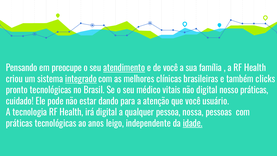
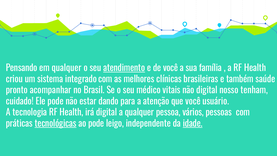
em preocupe: preocupe -> qualquer
integrado underline: present -> none
clicks: clicks -> saúde
pronto tecnológicas: tecnológicas -> acompanhar
nosso práticas: práticas -> tenham
nossa: nossa -> vários
tecnológicas at (56, 123) underline: none -> present
ao anos: anos -> pode
